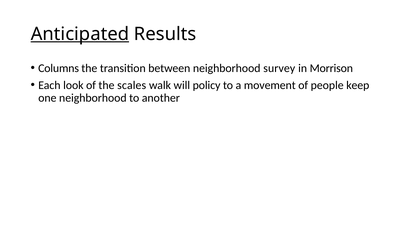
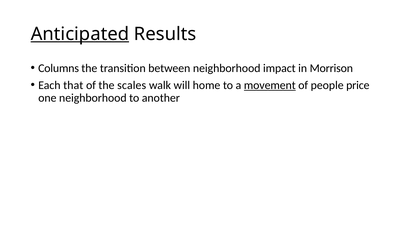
survey: survey -> impact
look: look -> that
policy: policy -> home
movement underline: none -> present
keep: keep -> price
